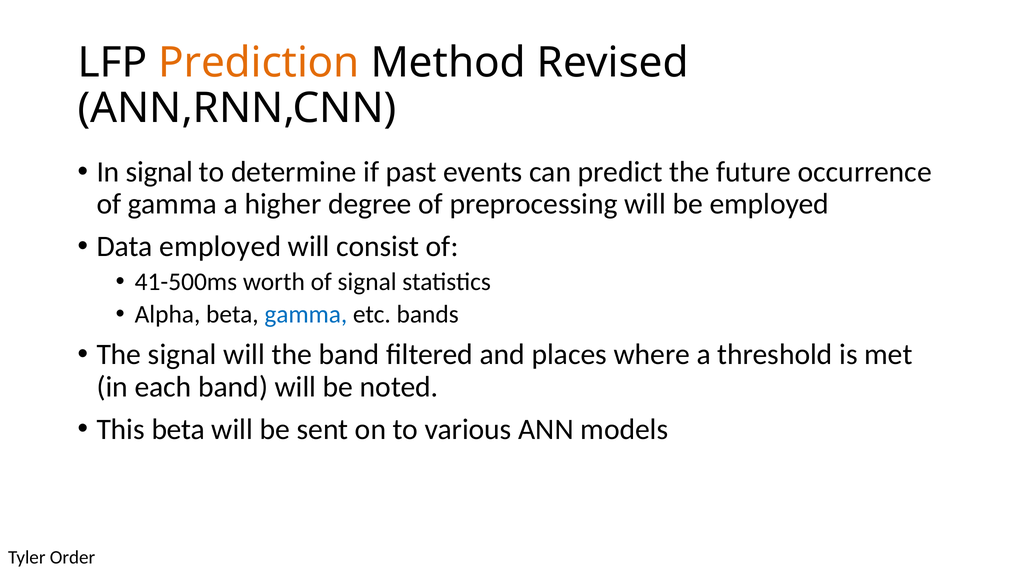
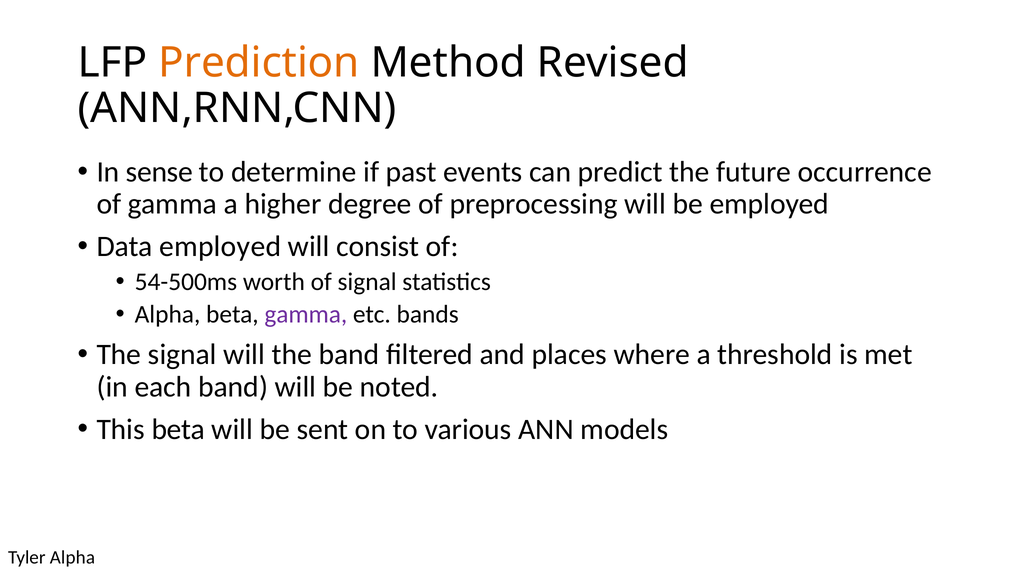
In signal: signal -> sense
41-500ms: 41-500ms -> 54-500ms
gamma at (306, 314) colour: blue -> purple
Tyler Order: Order -> Alpha
